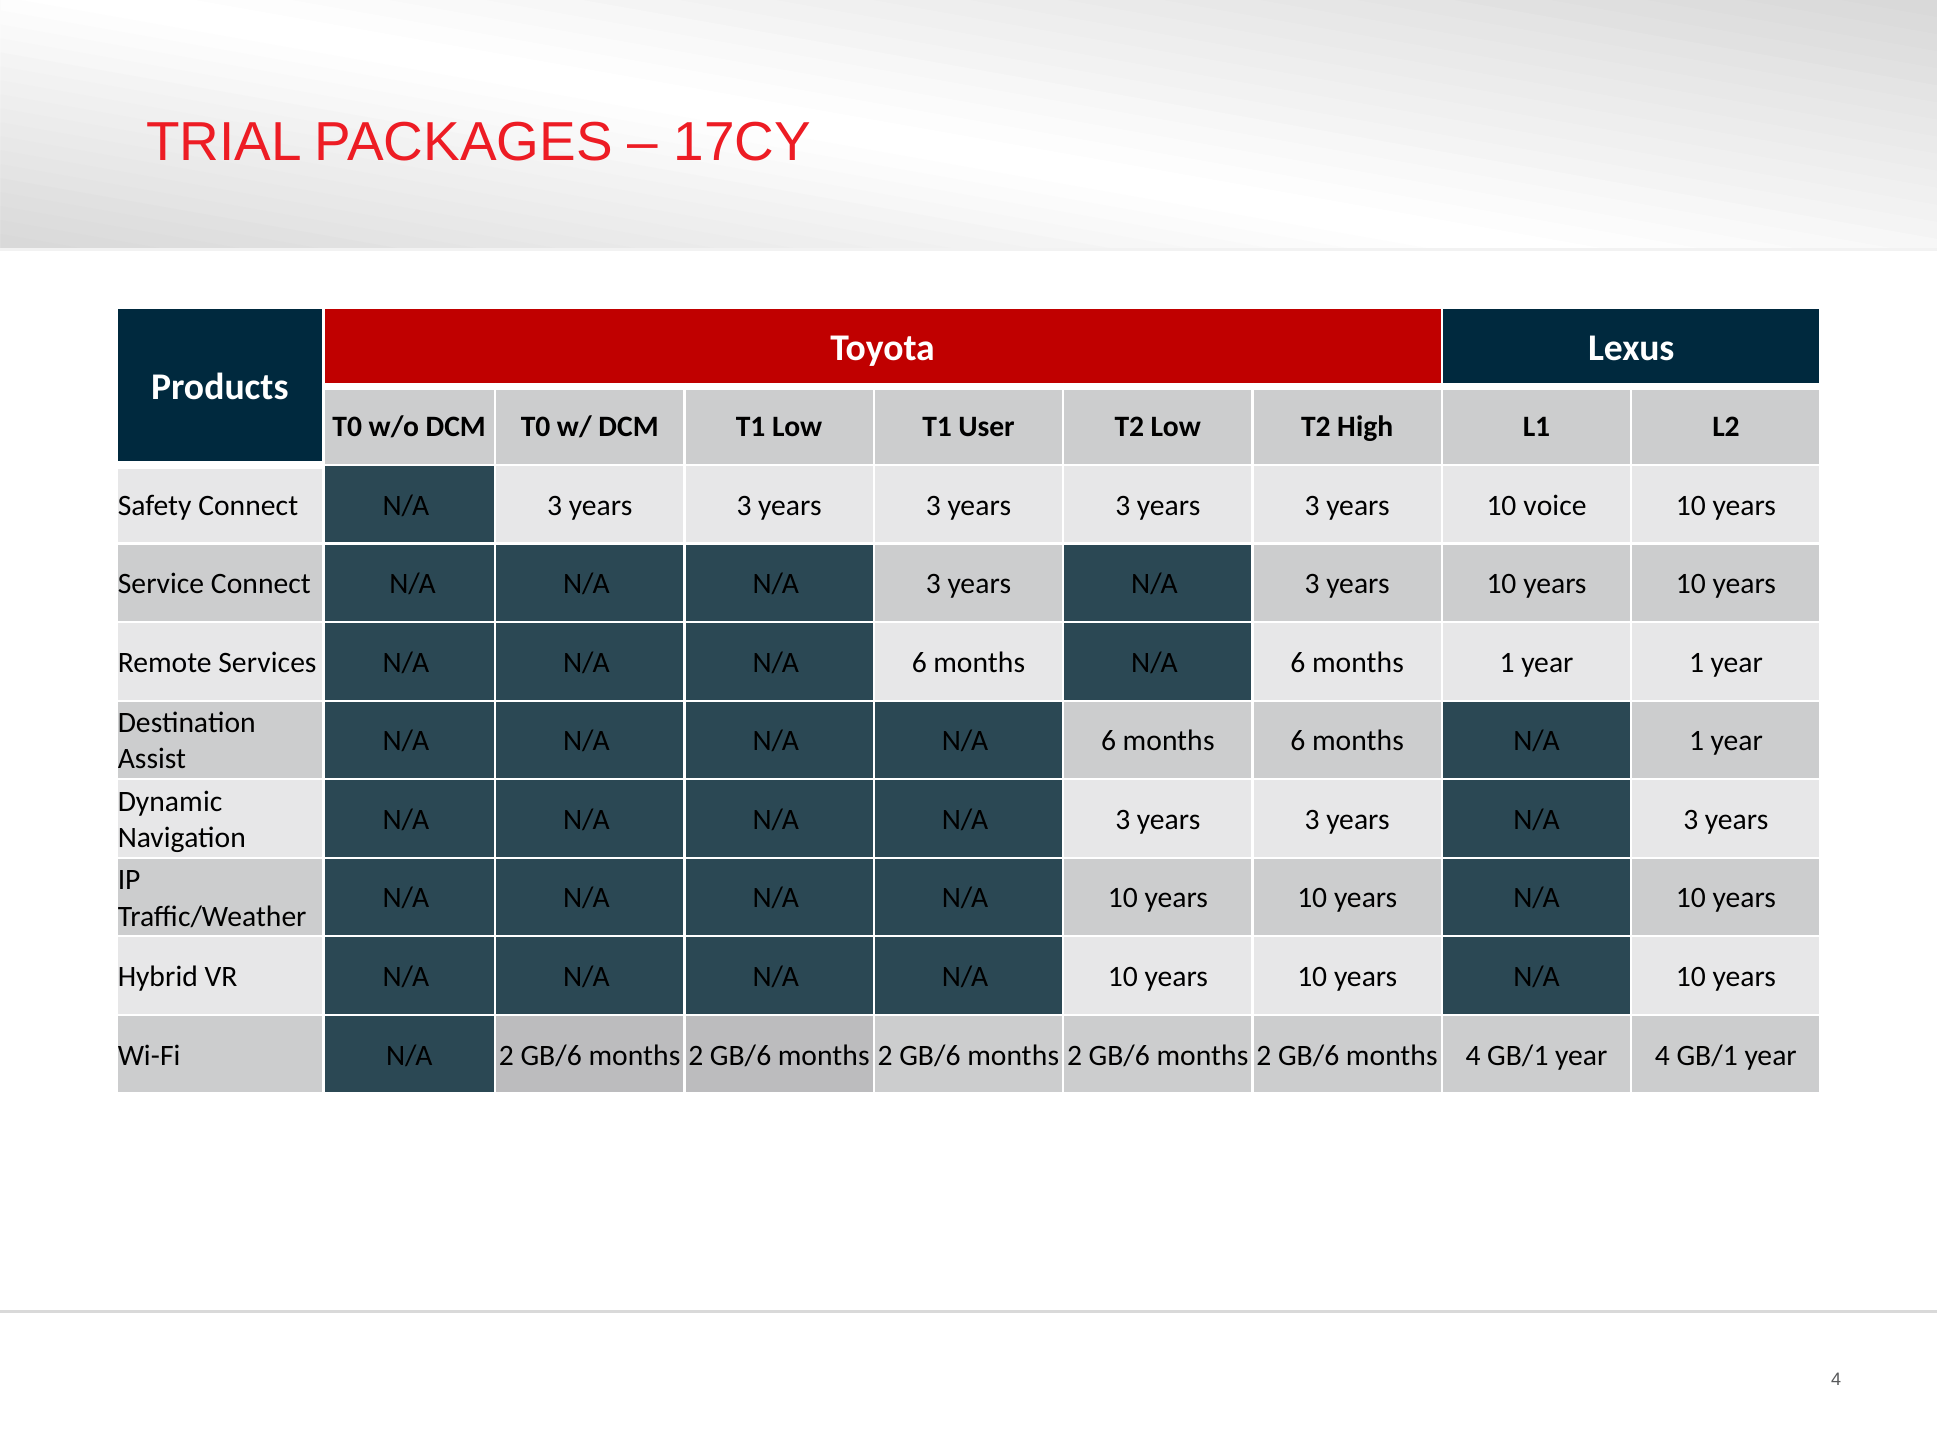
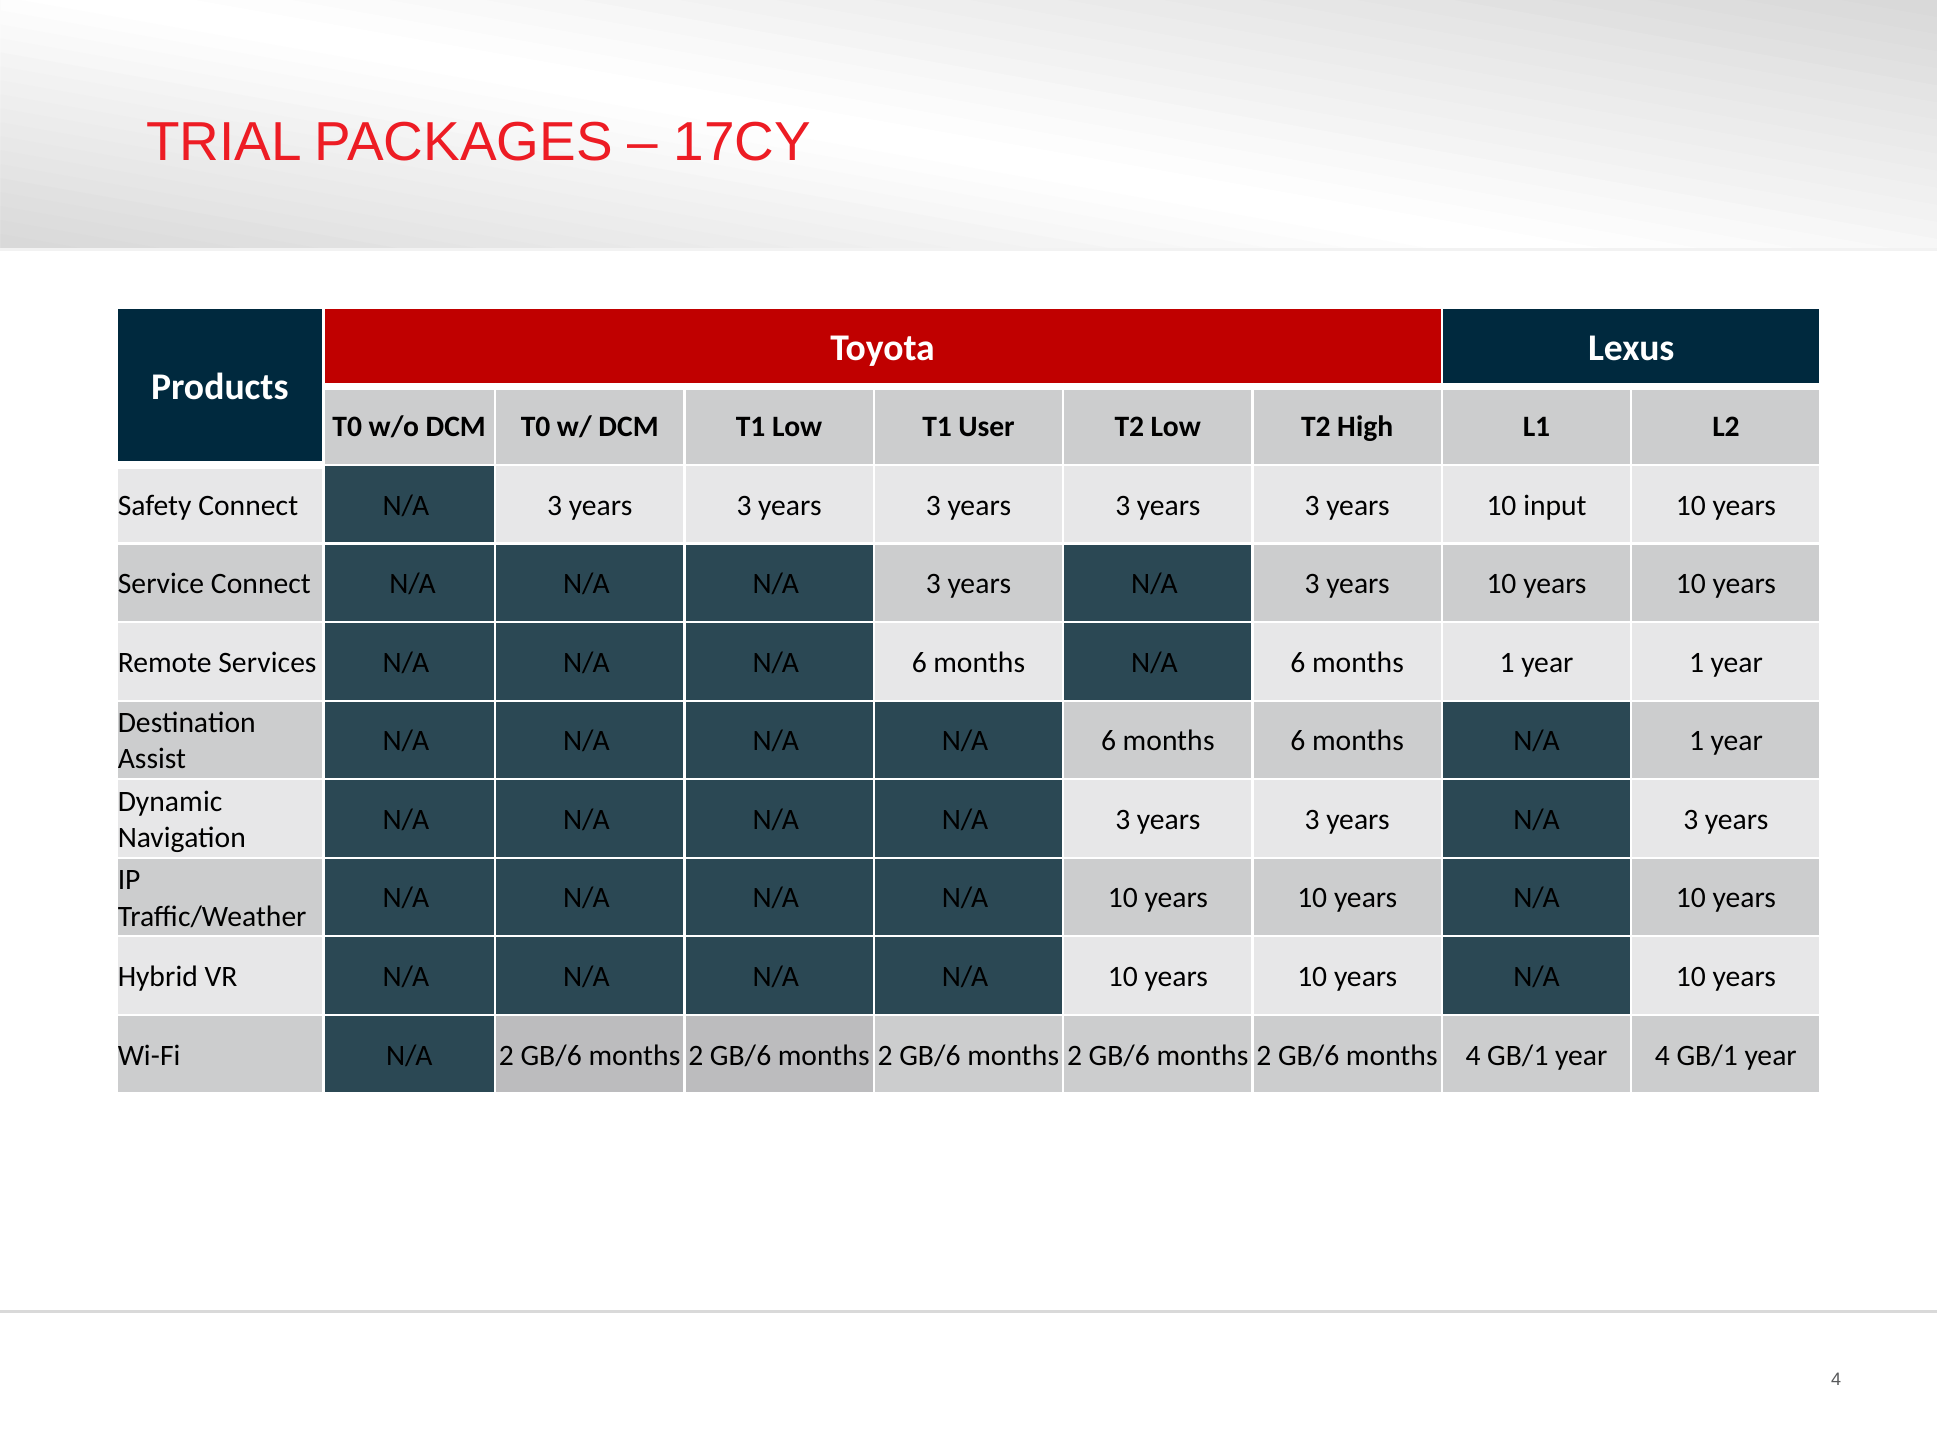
voice: voice -> input
